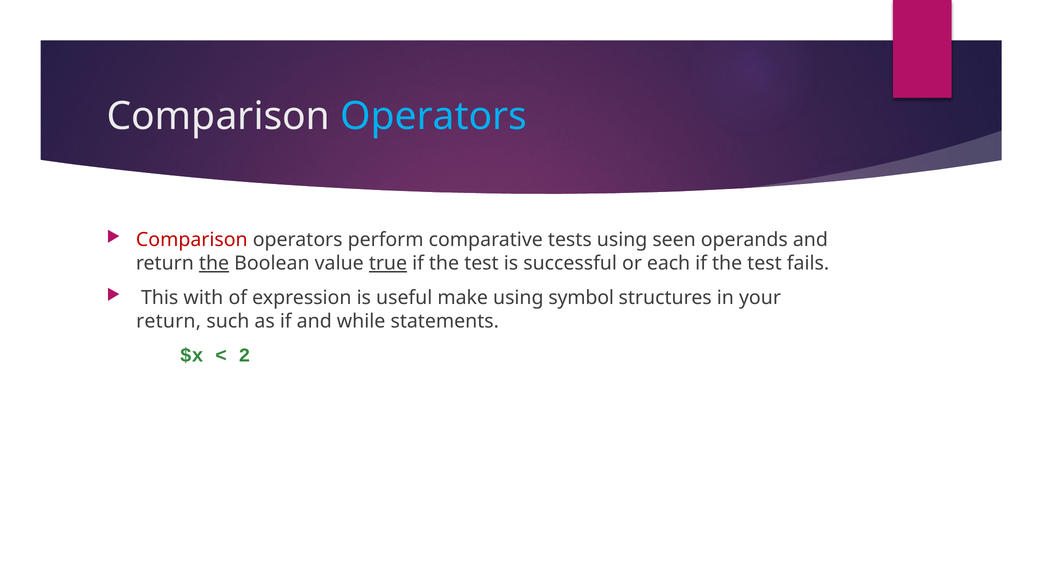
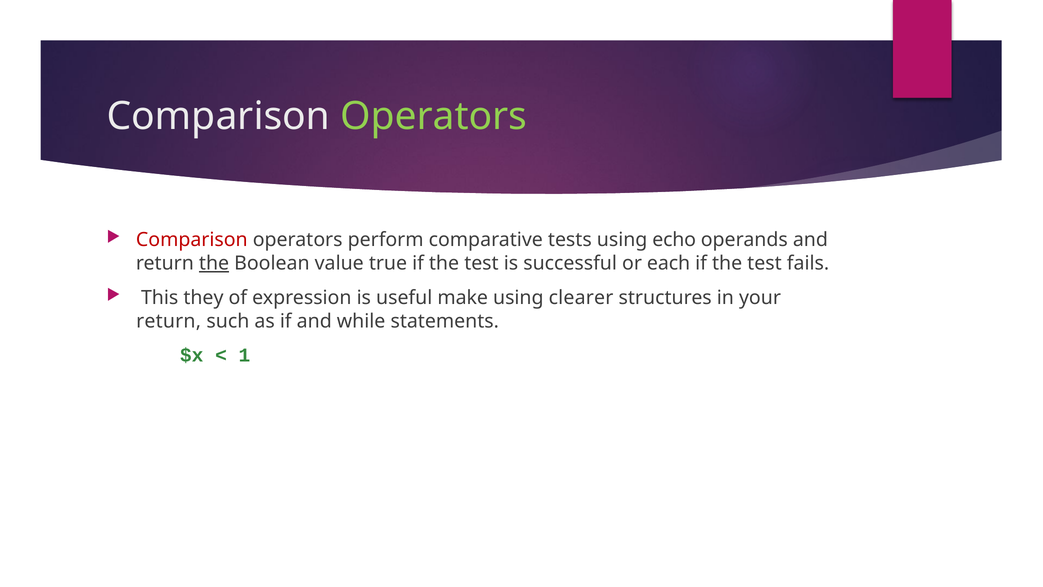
Operators at (434, 116) colour: light blue -> light green
seen: seen -> echo
true underline: present -> none
with: with -> they
symbol: symbol -> clearer
2: 2 -> 1
